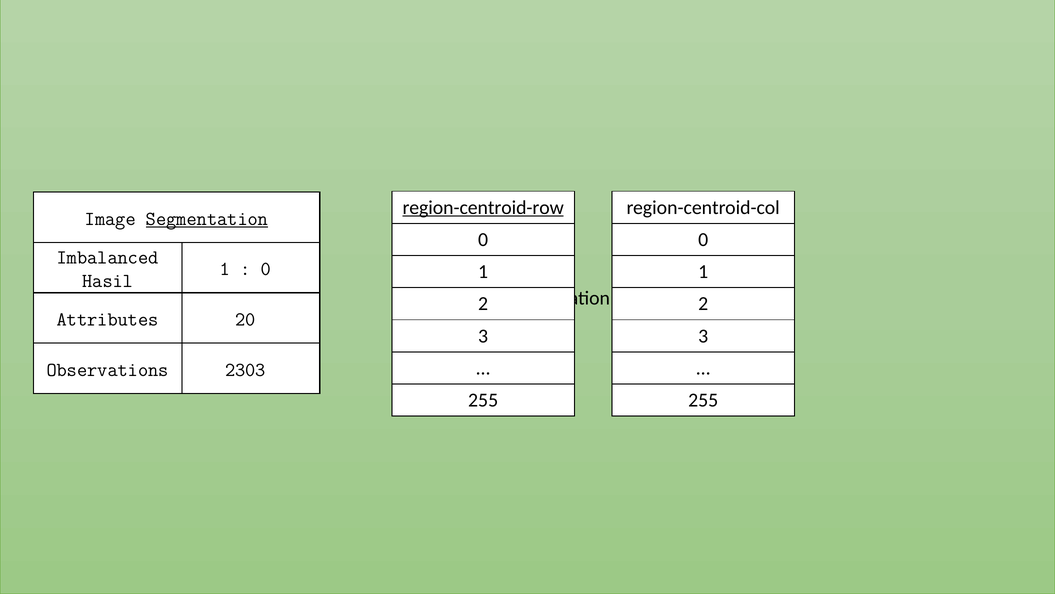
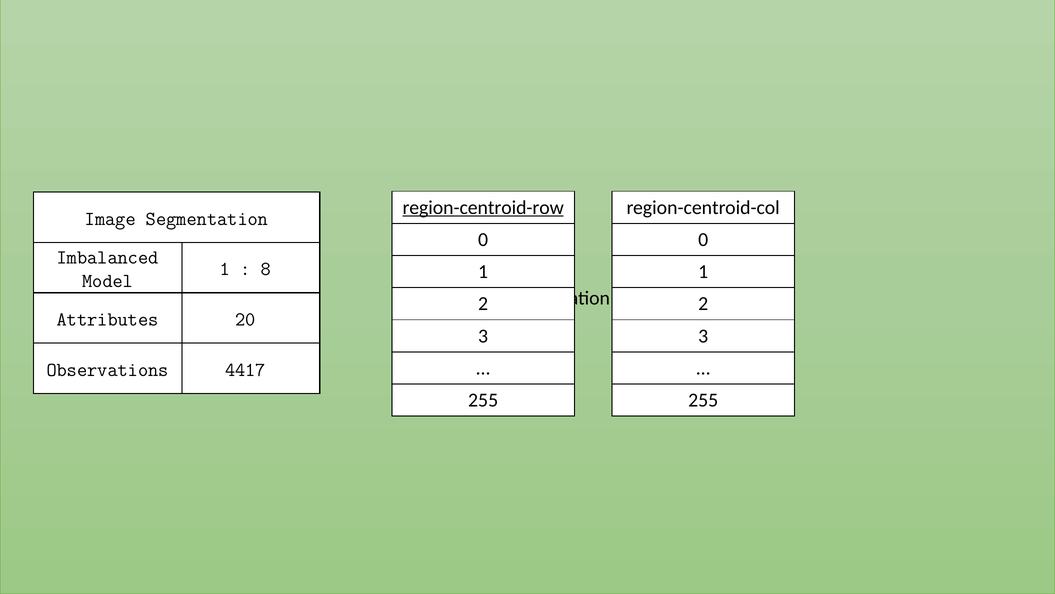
Segmentation at (207, 218) underline: present -> none
0 at (266, 269): 0 -> 8
Hasil: Hasil -> Model
2303: 2303 -> 4417
